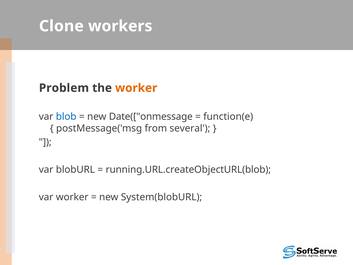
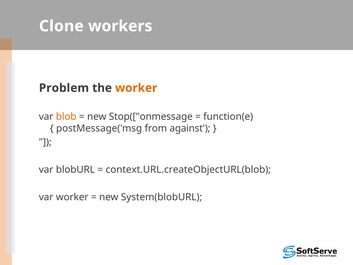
blob colour: blue -> orange
Date(["onmessage: Date(["onmessage -> Stop(["onmessage
several: several -> against
running.URL.createObjectURL(blob: running.URL.createObjectURL(blob -> context.URL.createObjectURL(blob
